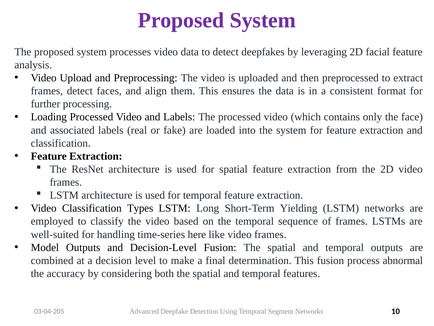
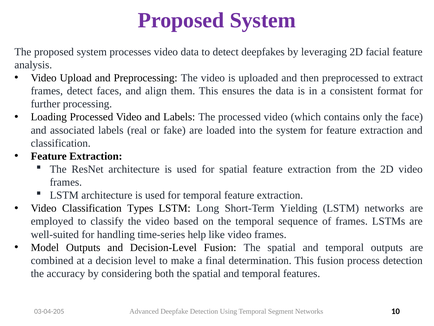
here: here -> help
process abnormal: abnormal -> detection
